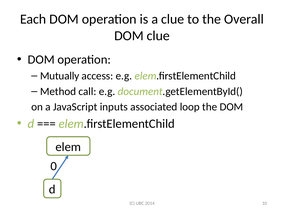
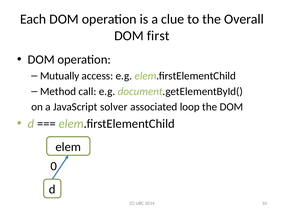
DOM clue: clue -> first
inputs: inputs -> solver
